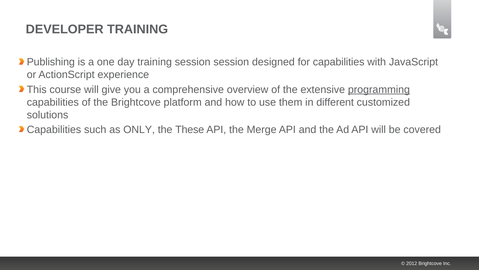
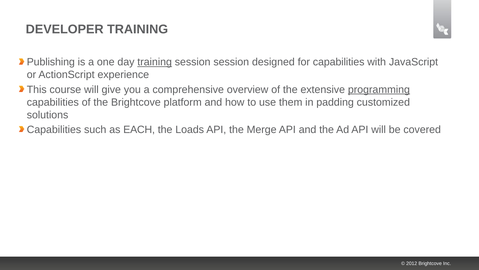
training at (155, 62) underline: none -> present
different: different -> padding
ONLY: ONLY -> EACH
These: These -> Loads
